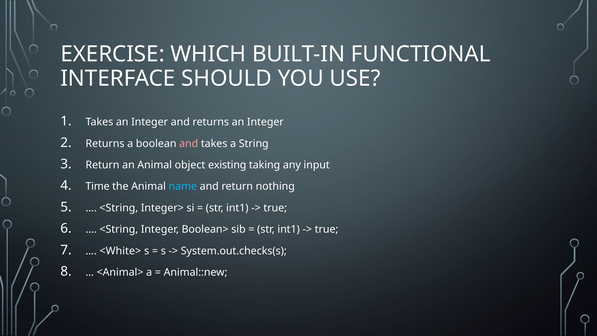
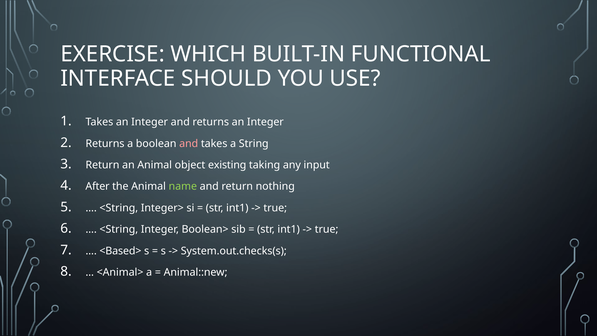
Time: Time -> After
name colour: light blue -> light green
<White>: <White> -> <Based>
